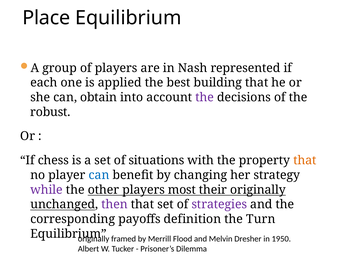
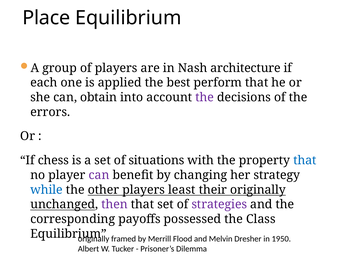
represented: represented -> architecture
building: building -> perform
robust: robust -> errors
that at (305, 160) colour: orange -> blue
can at (99, 175) colour: blue -> purple
while colour: purple -> blue
most: most -> least
definition: definition -> possessed
Turn: Turn -> Class
